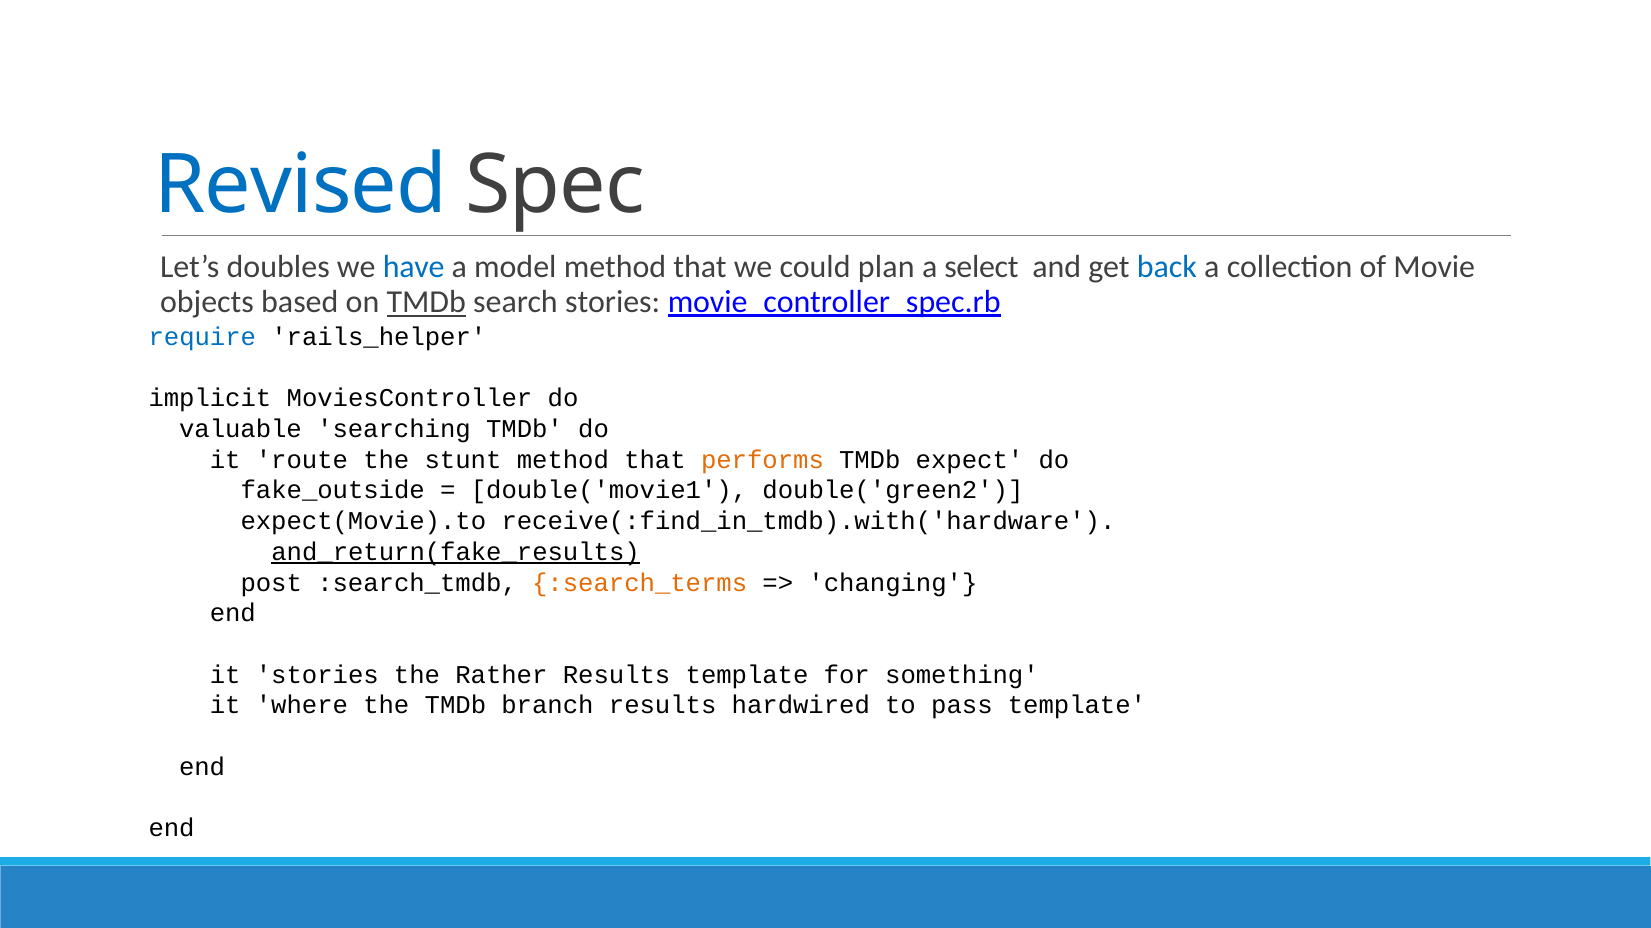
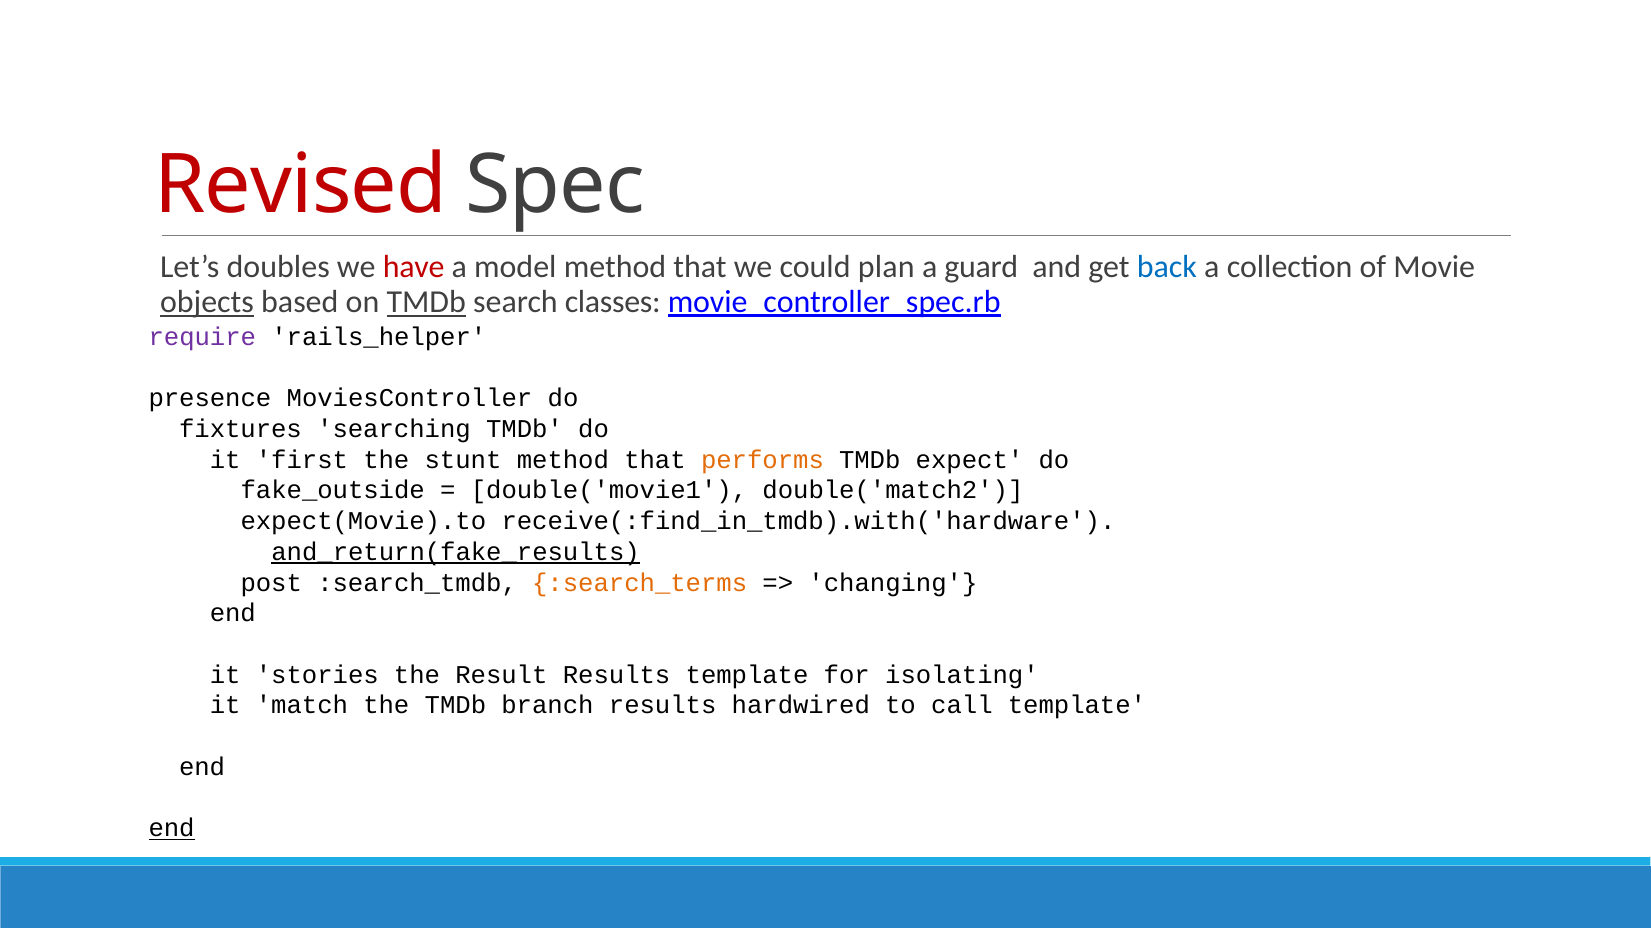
Revised colour: blue -> red
have colour: blue -> red
select: select -> guard
objects underline: none -> present
search stories: stories -> classes
require colour: blue -> purple
implicit: implicit -> presence
valuable: valuable -> fixtures
route: route -> first
double('green2: double('green2 -> double('match2
Rather: Rather -> Result
something: something -> isolating
where: where -> match
pass: pass -> call
end at (172, 829) underline: none -> present
